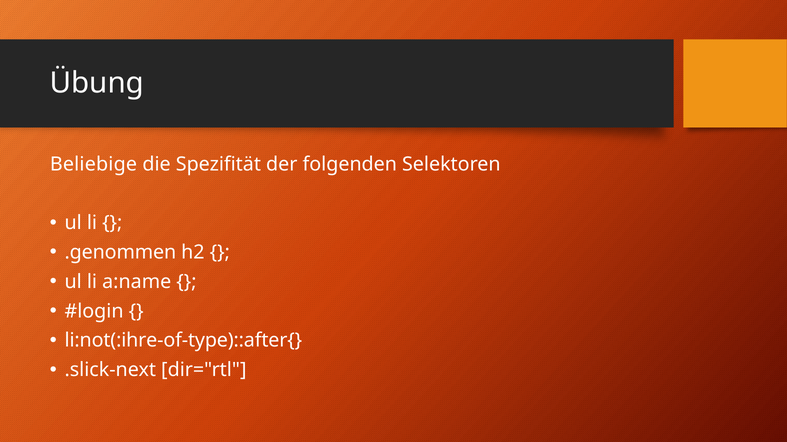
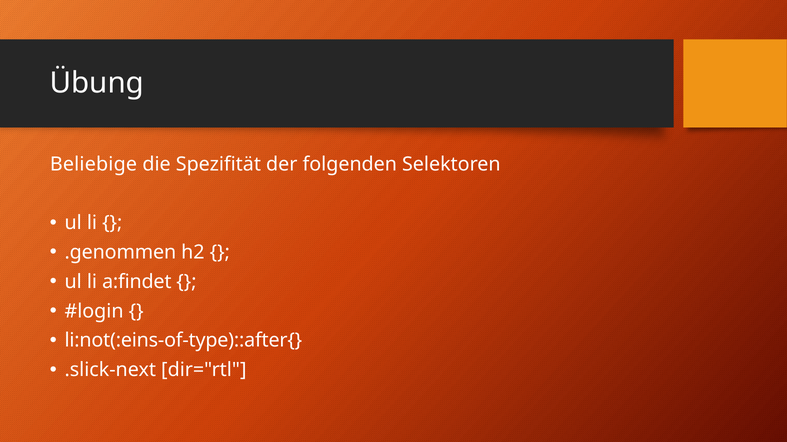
a:name: a:name -> a:findet
li:not(:ihre-of-type)::after{: li:not(:ihre-of-type)::after{ -> li:not(:eins-of-type)::after{
